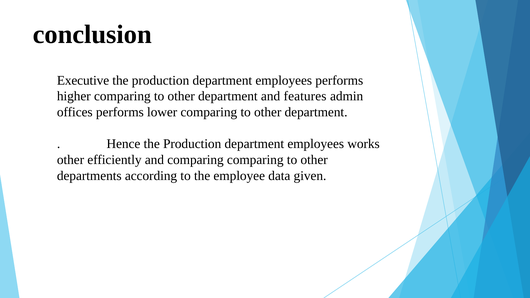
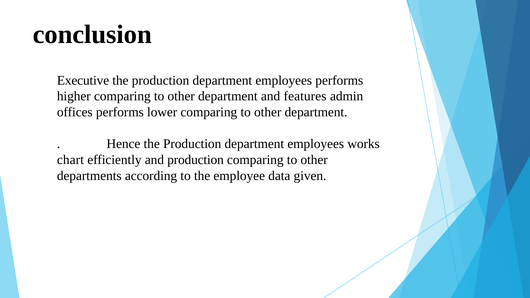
other at (71, 160): other -> chart
and comparing: comparing -> production
